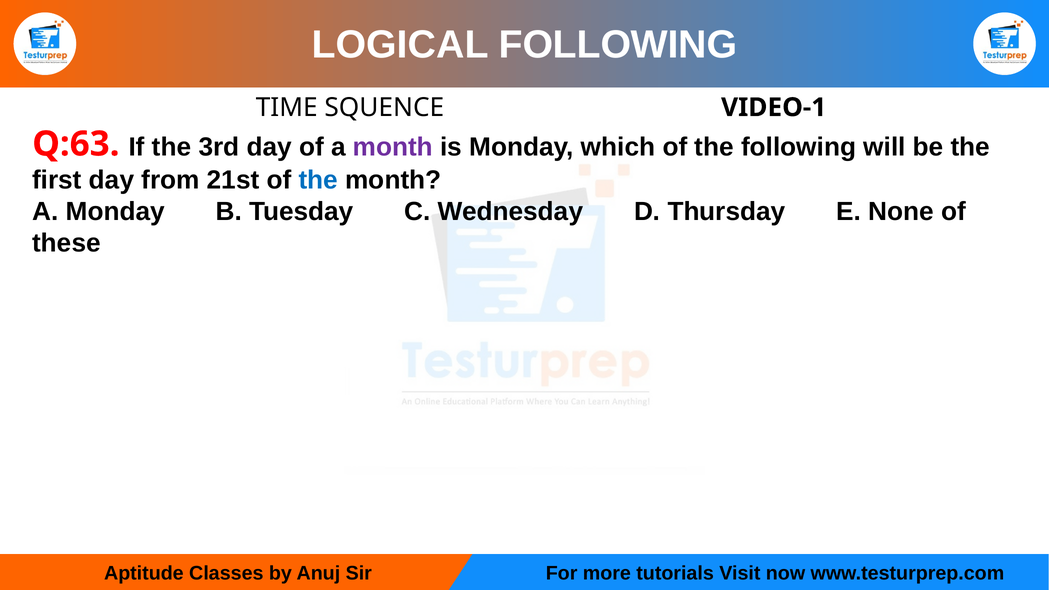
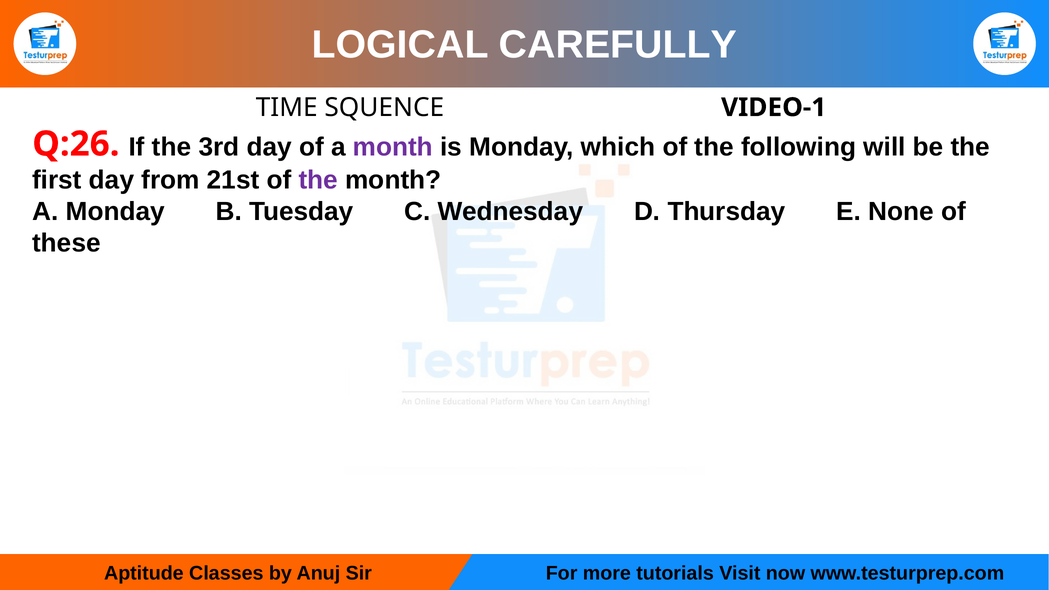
LOGICAL FOLLOWING: FOLLOWING -> CAREFULLY
Q:63: Q:63 -> Q:26
the at (318, 180) colour: blue -> purple
